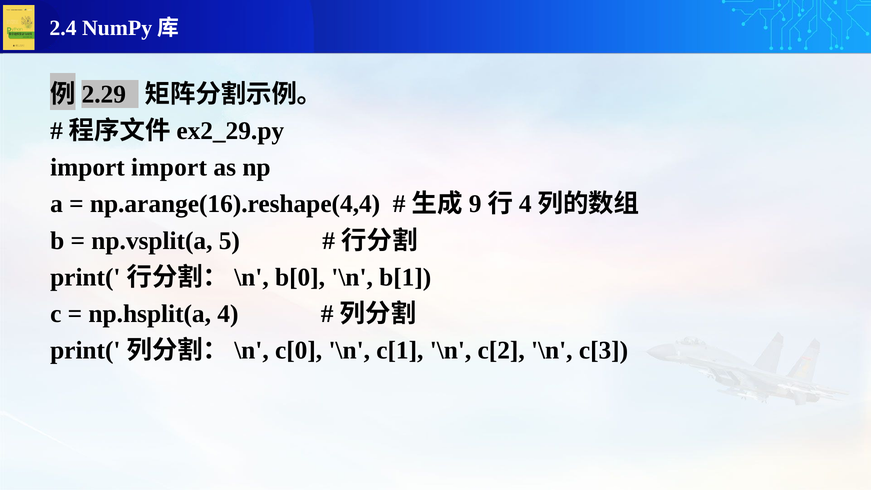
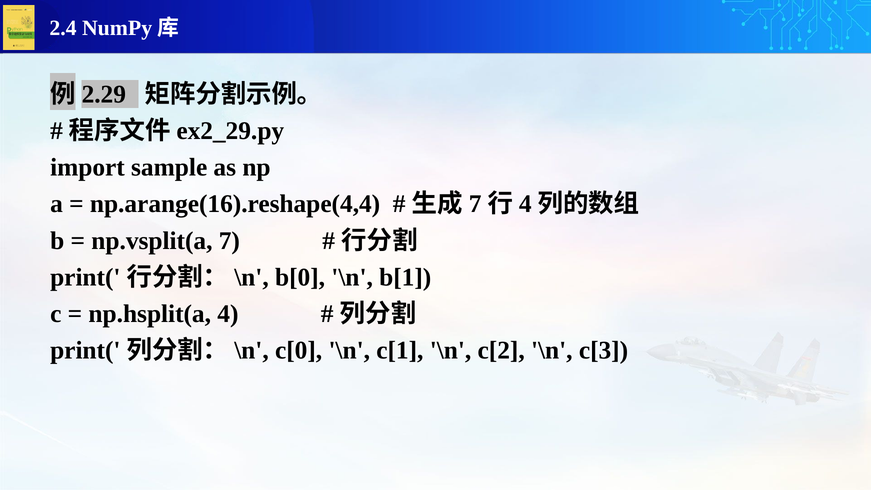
import import: import -> sample
9 at (475, 204): 9 -> 7
np.vsplit(a 5: 5 -> 7
